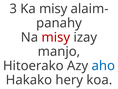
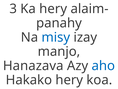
Ka misy: misy -> hery
misy at (56, 37) colour: red -> blue
Hitoerako: Hitoerako -> Hanazava
